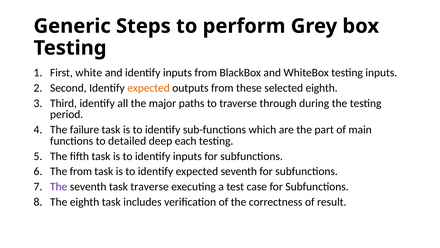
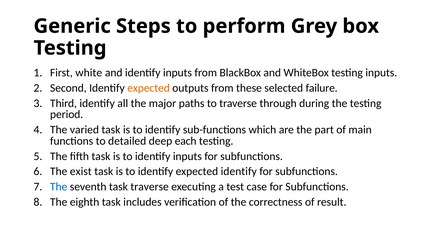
selected eighth: eighth -> failure
failure: failure -> varied
The from: from -> exist
expected seventh: seventh -> identify
The at (59, 186) colour: purple -> blue
